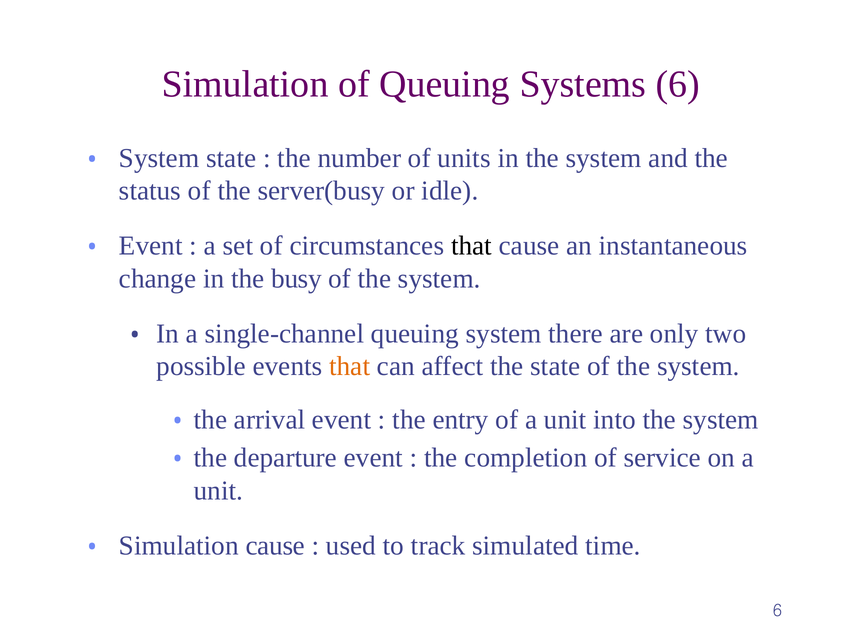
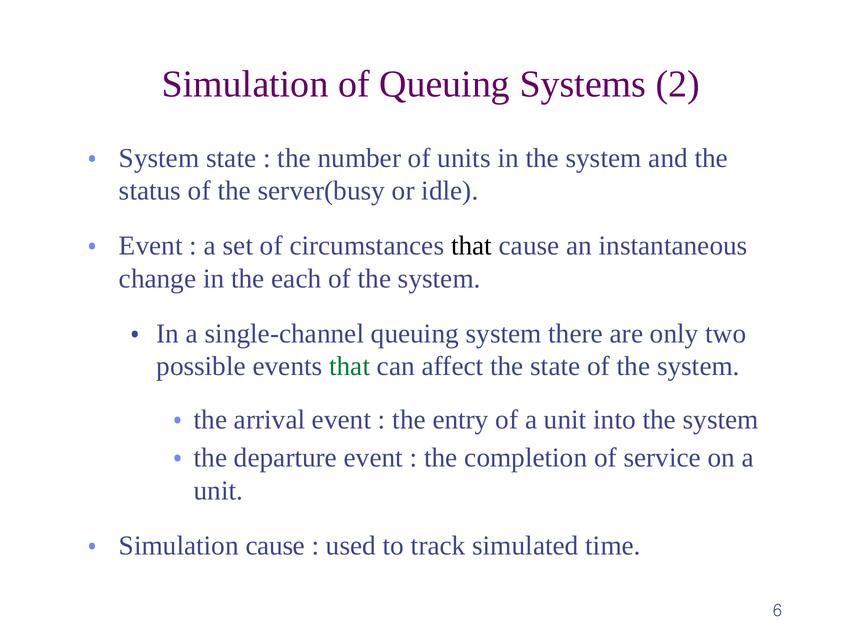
Systems 6: 6 -> 2
busy: busy -> each
that at (350, 366) colour: orange -> green
